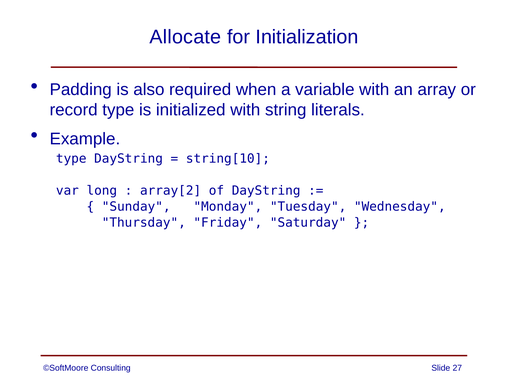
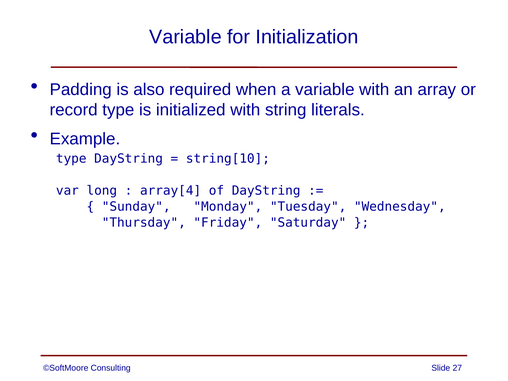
Allocate at (185, 37): Allocate -> Variable
array[2: array[2 -> array[4
